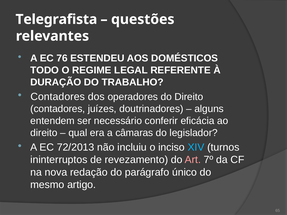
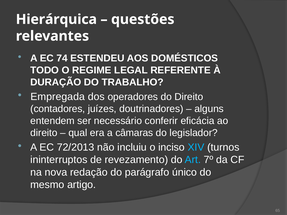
Telegrafista: Telegrafista -> Hierárquica
76: 76 -> 74
Contadores at (58, 97): Contadores -> Empregada
Art colour: pink -> light blue
